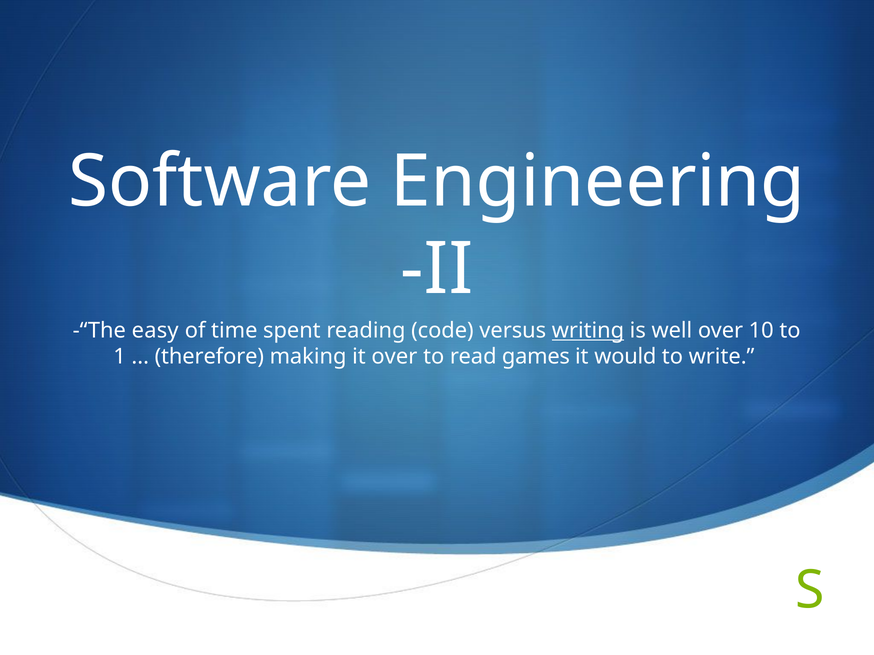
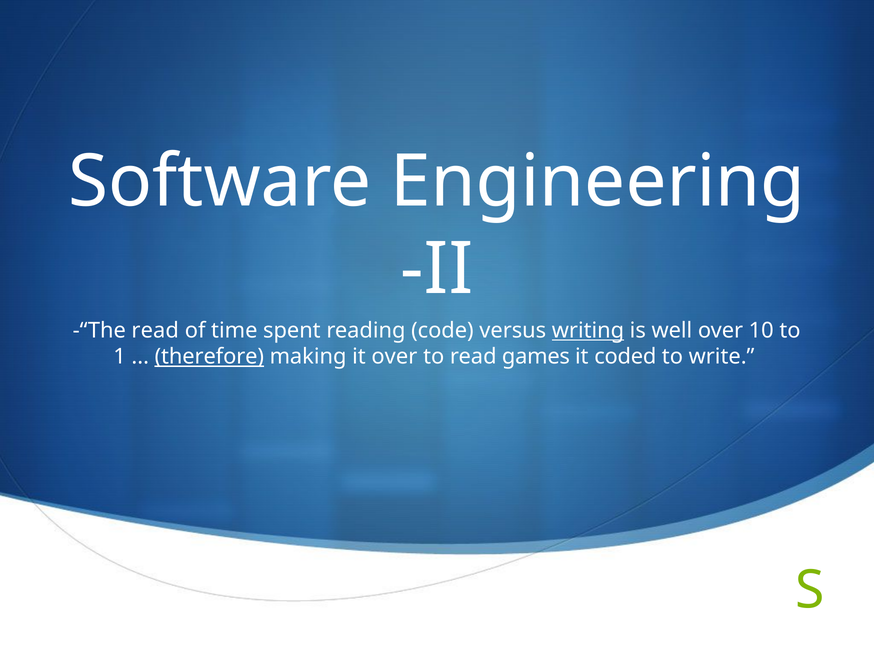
-“The easy: easy -> read
therefore underline: none -> present
would: would -> coded
